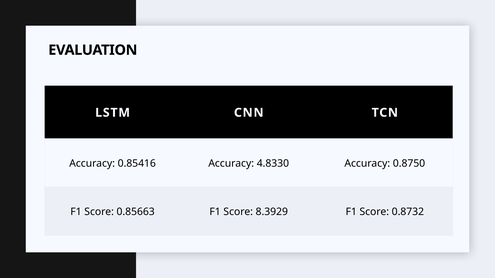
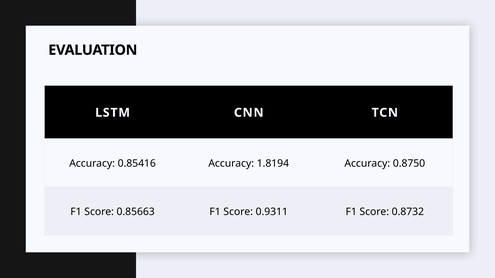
4.8330: 4.8330 -> 1.8194
8.3929: 8.3929 -> 0.9311
